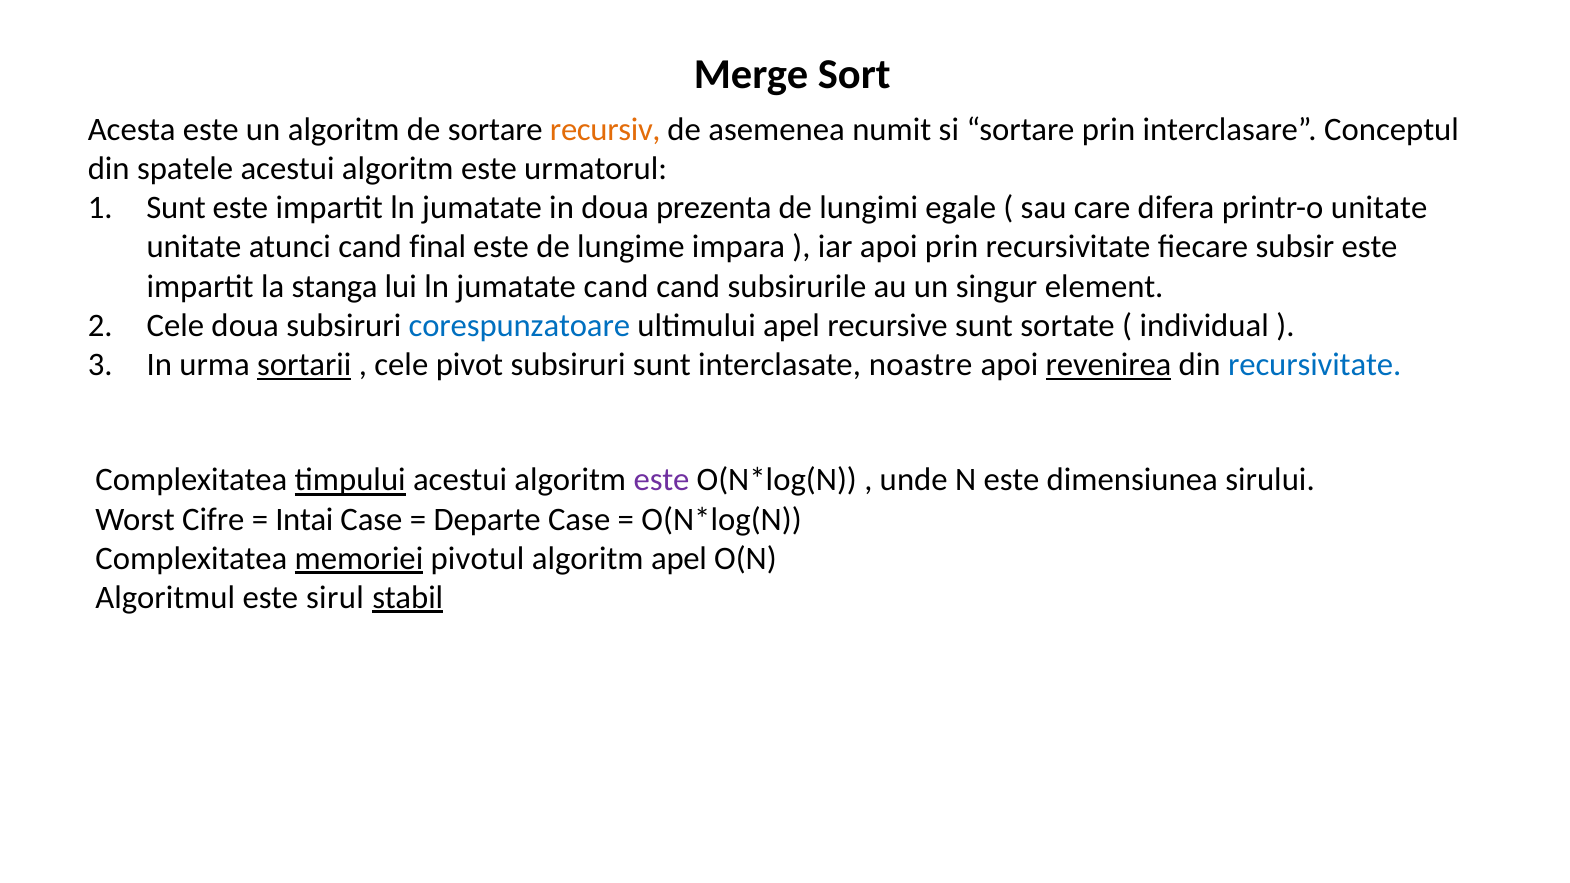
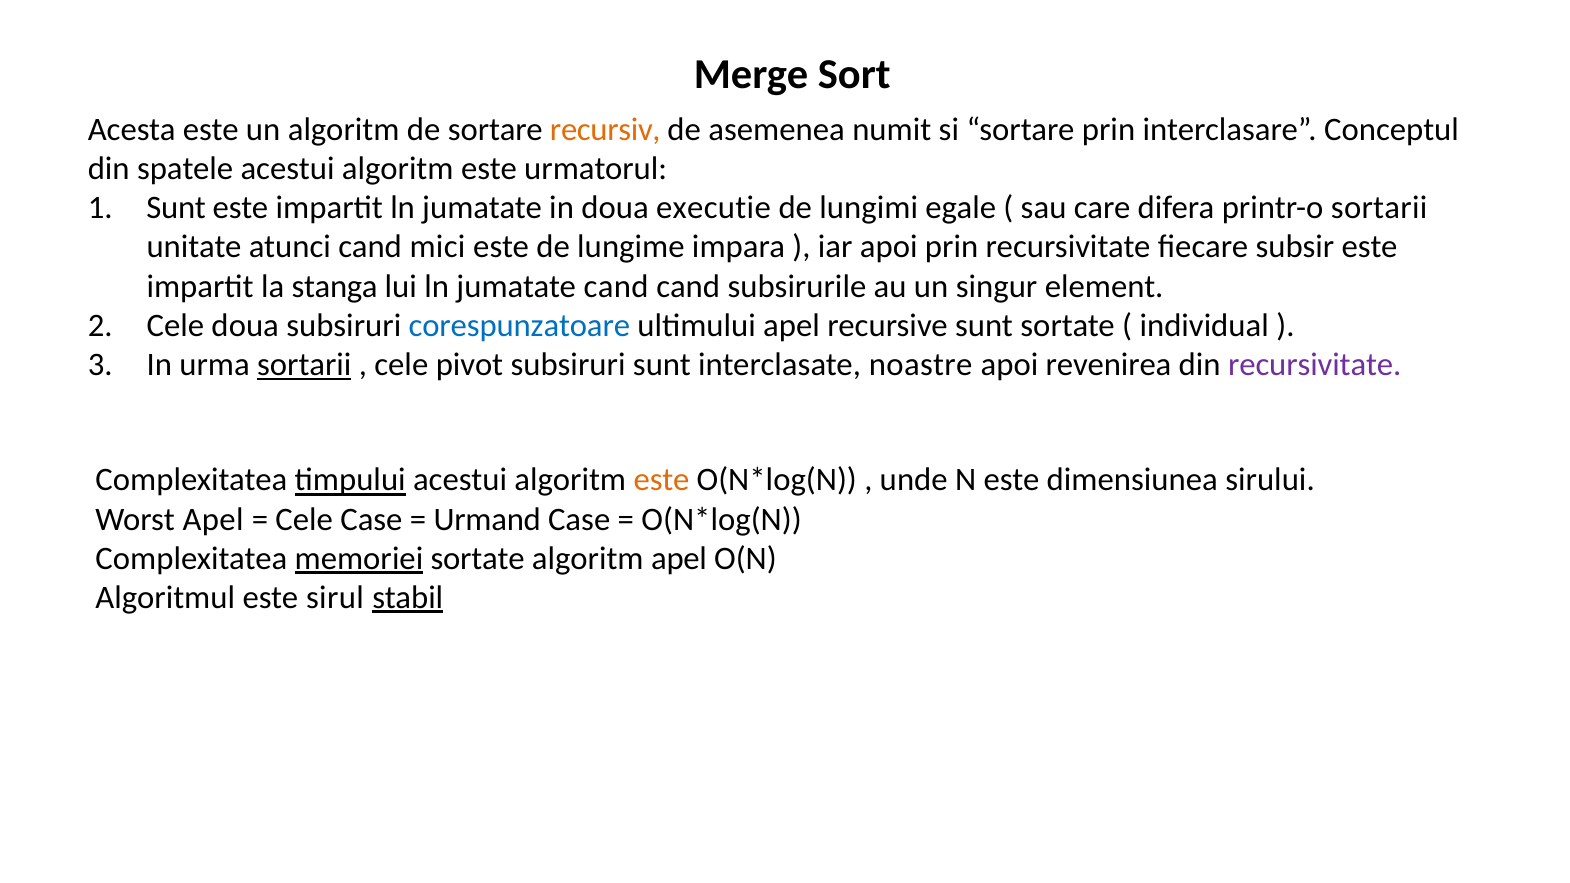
prezenta: prezenta -> executie
printr-o unitate: unitate -> sortarii
final: final -> mici
revenirea underline: present -> none
recursivitate at (1315, 365) colour: blue -> purple
este at (662, 480) colour: purple -> orange
Worst Cifre: Cifre -> Apel
Intai at (304, 519): Intai -> Cele
Departe: Departe -> Urmand
memoriei pivotul: pivotul -> sortate
